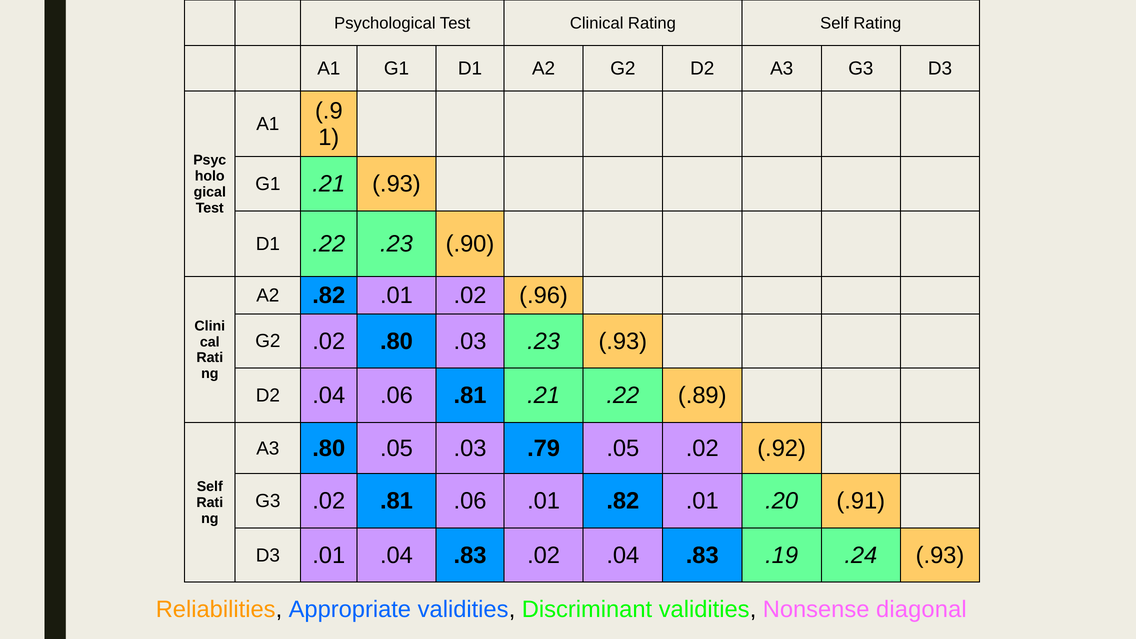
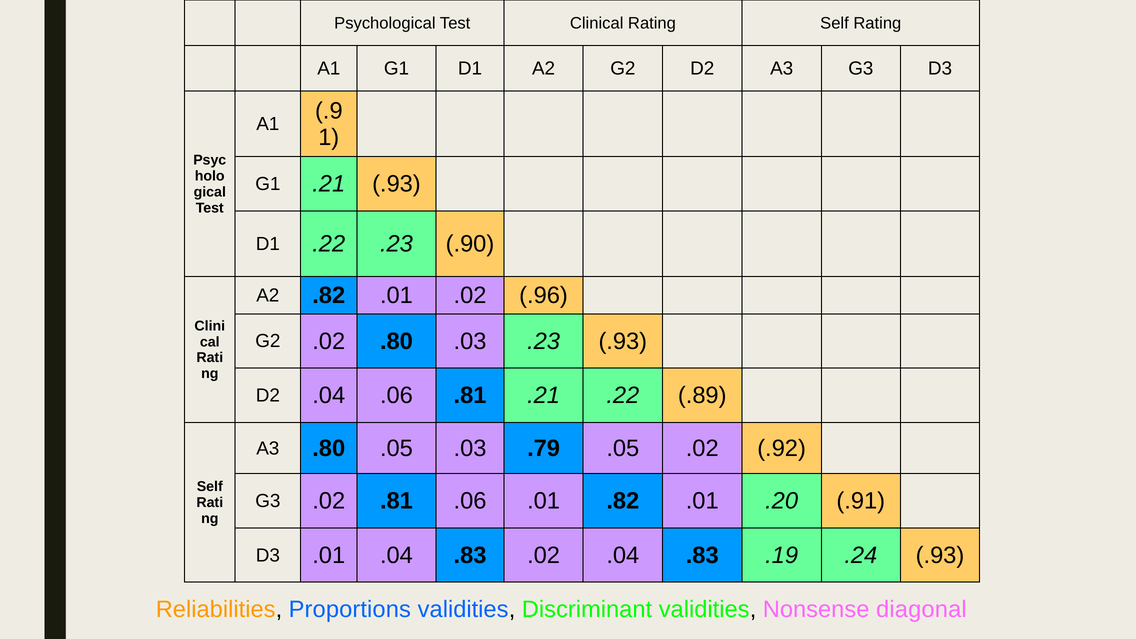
Appropriate: Appropriate -> Proportions
